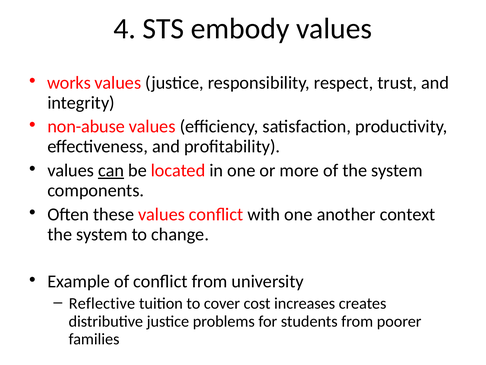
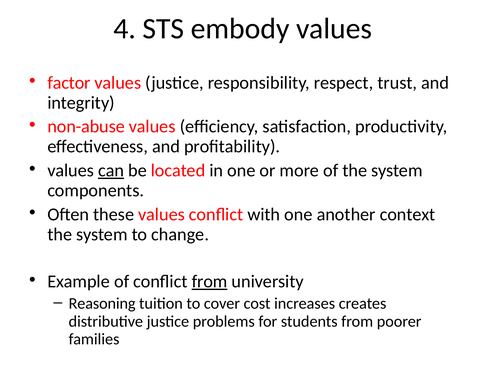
works: works -> factor
from at (210, 281) underline: none -> present
Reflective: Reflective -> Reasoning
